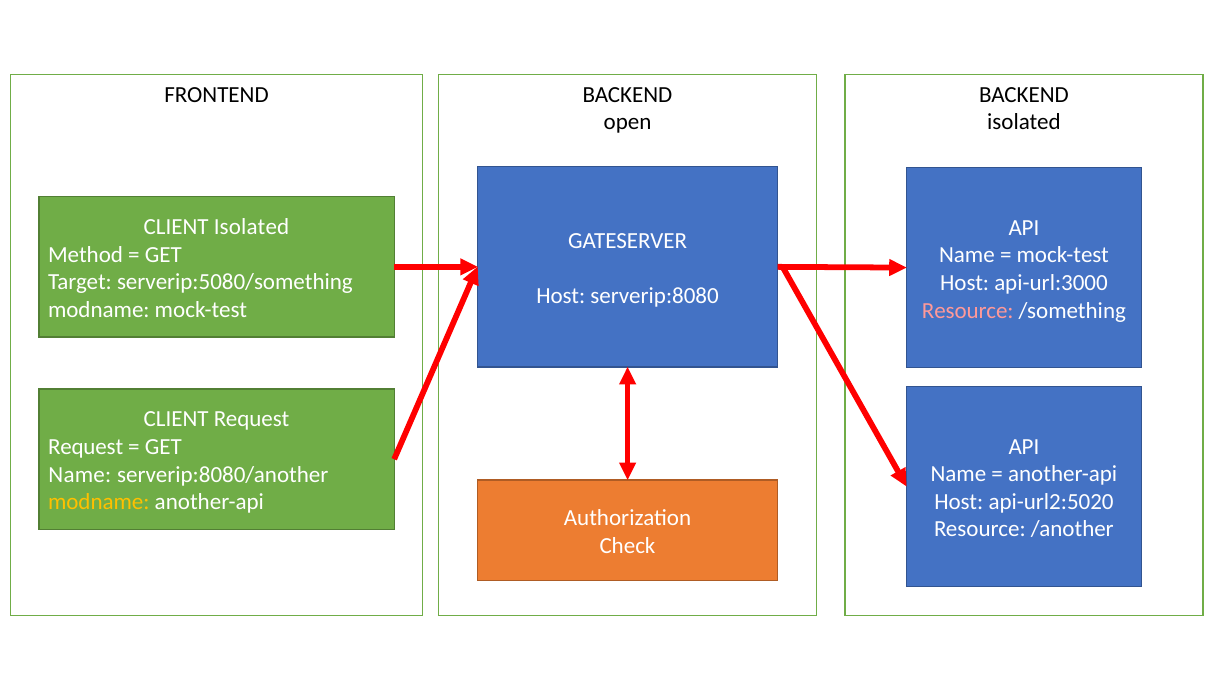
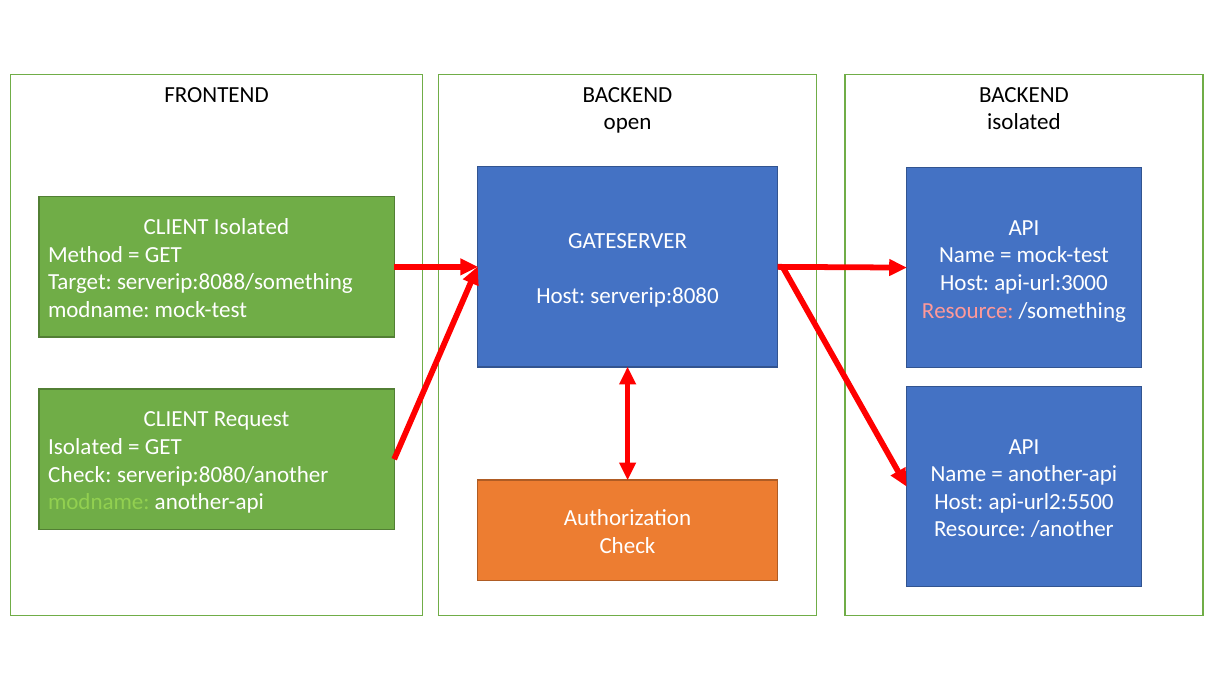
serverip:5080/something: serverip:5080/something -> serverip:8088/something
Request at (86, 447): Request -> Isolated
Name at (80, 474): Name -> Check
api-url2:5020: api-url2:5020 -> api-url2:5500
modname at (99, 502) colour: yellow -> light green
